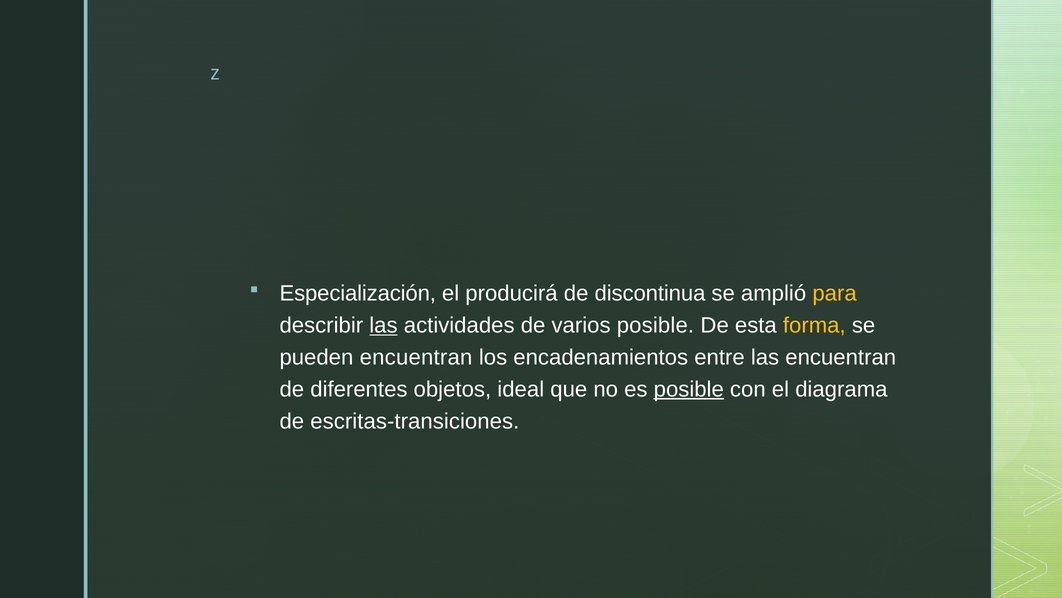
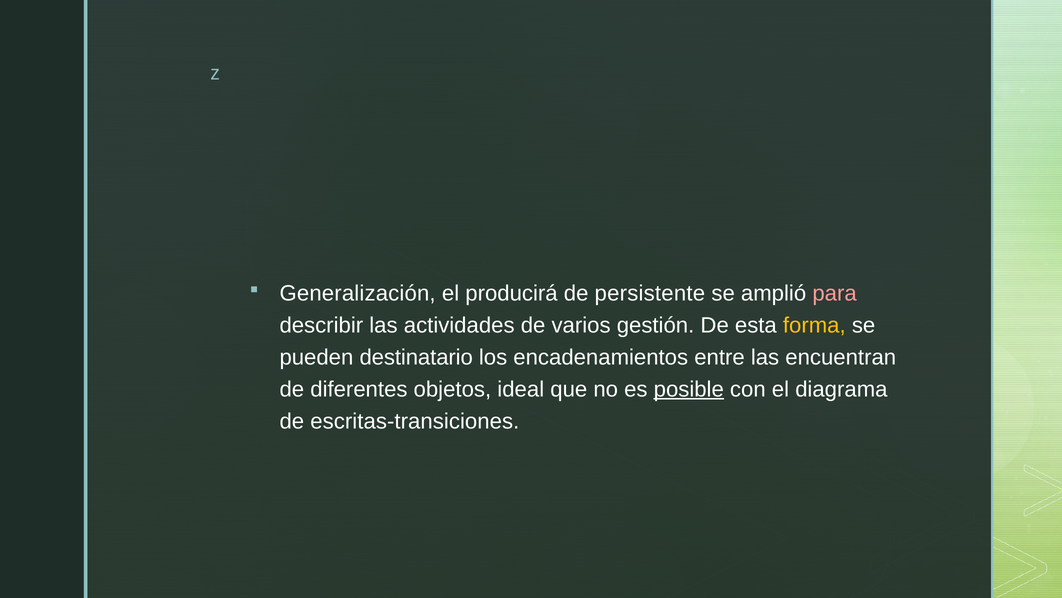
Especialización: Especialización -> Generalización
discontinua: discontinua -> persistente
para colour: yellow -> pink
las at (383, 325) underline: present -> none
varios posible: posible -> gestión
pueden encuentran: encuentran -> destinatario
